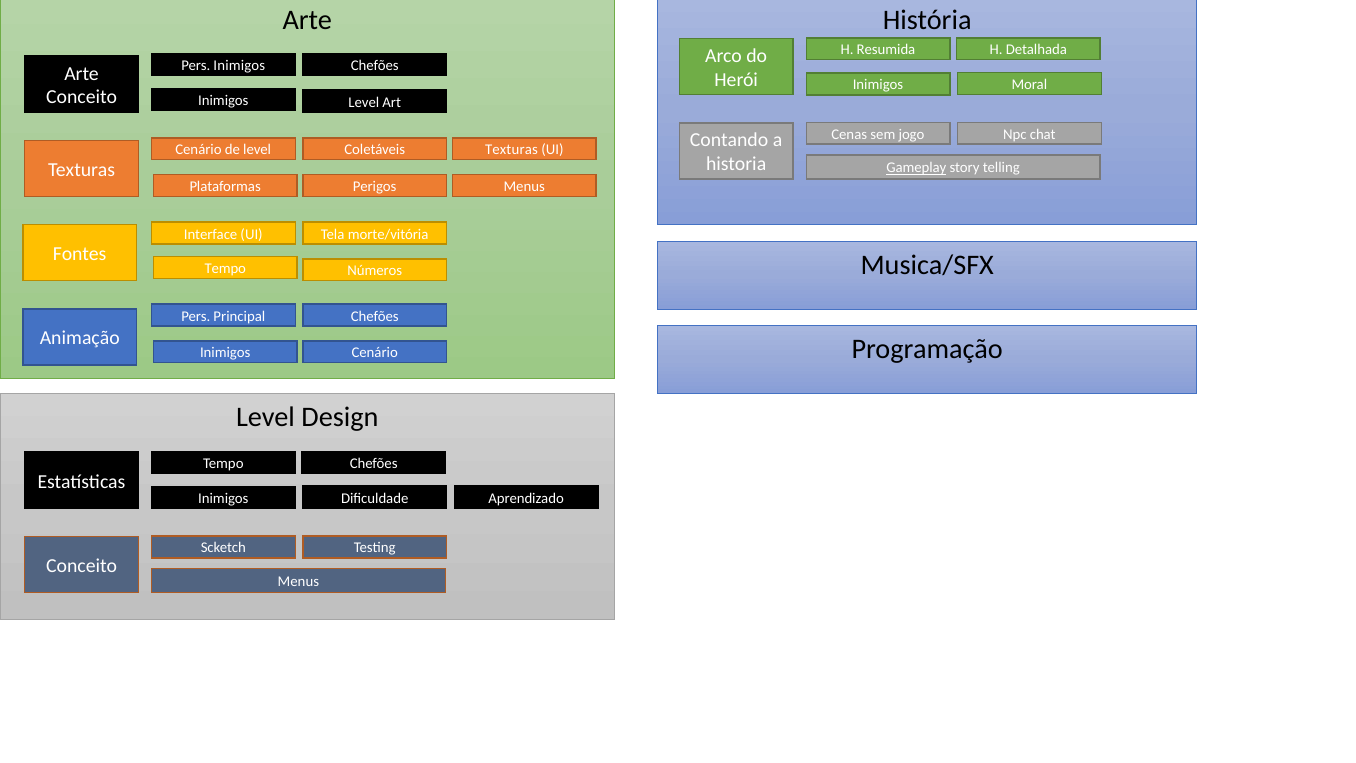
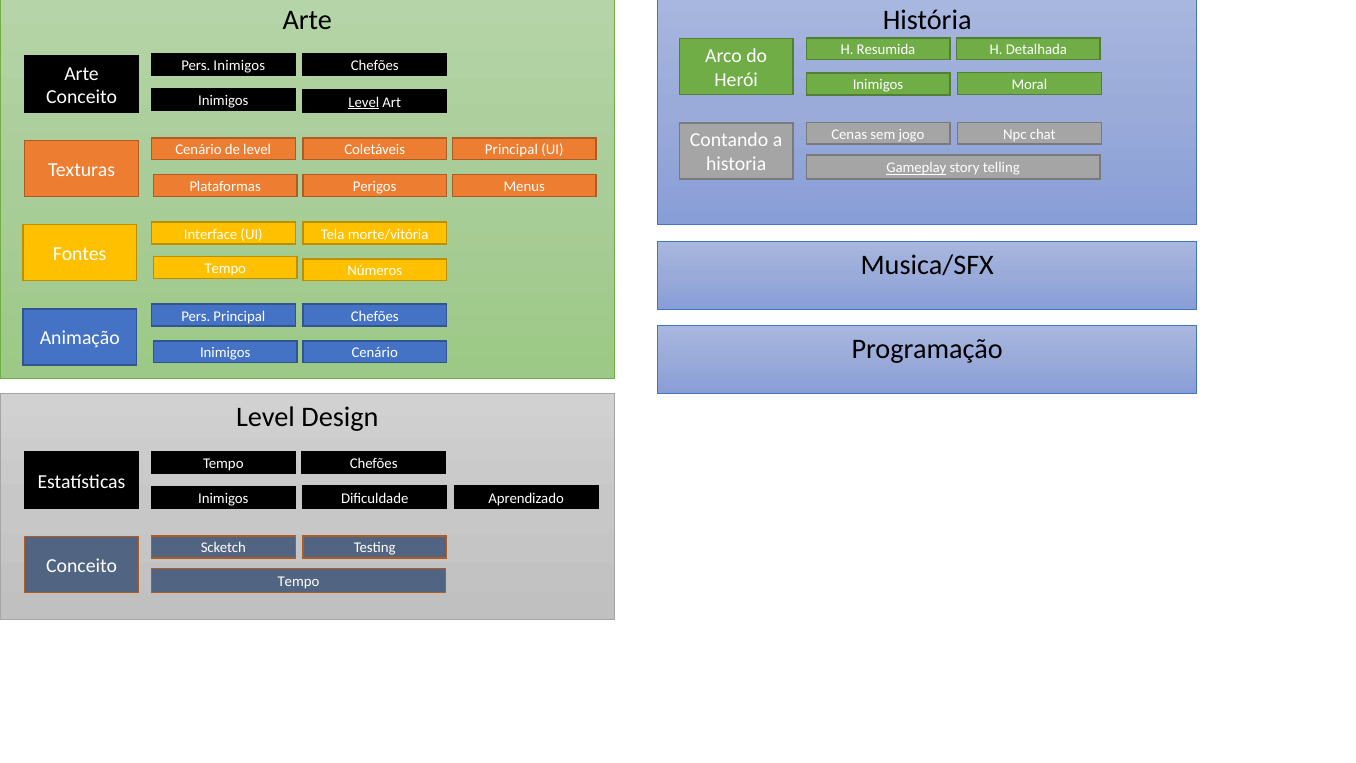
Level at (364, 102) underline: none -> present
Texturas at (511, 150): Texturas -> Principal
Menus at (298, 581): Menus -> Tempo
